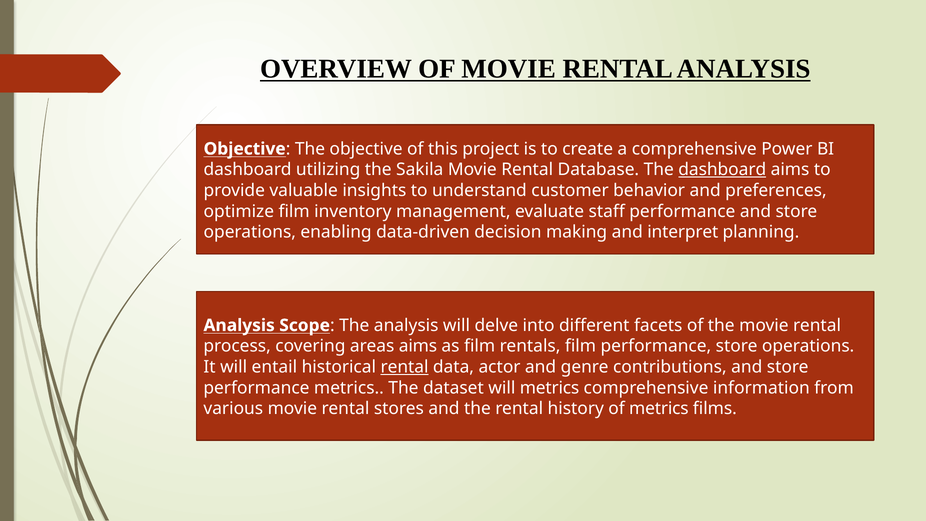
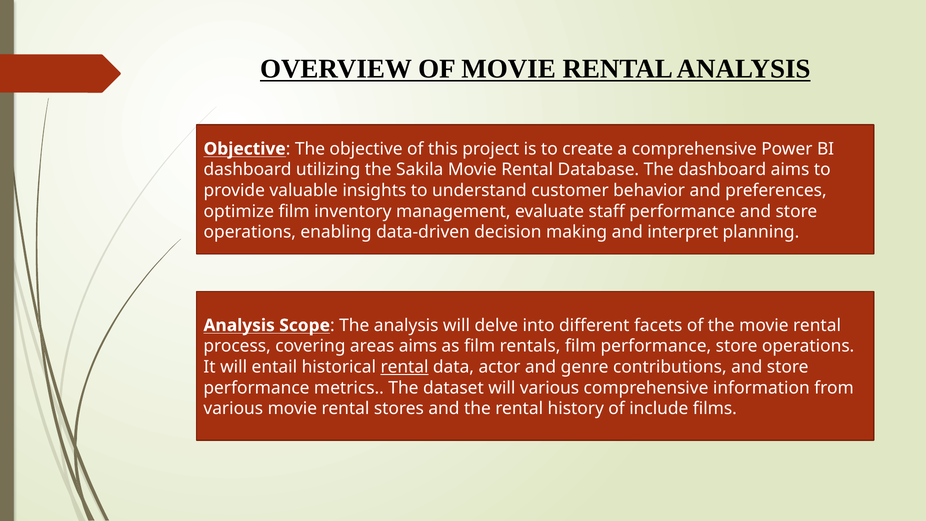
dashboard at (722, 170) underline: present -> none
will metrics: metrics -> various
of metrics: metrics -> include
